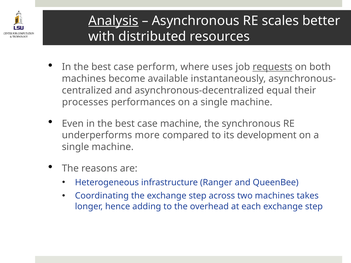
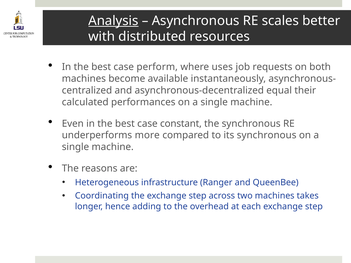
requests underline: present -> none
processes: processes -> calculated
case machine: machine -> constant
its development: development -> synchronous
